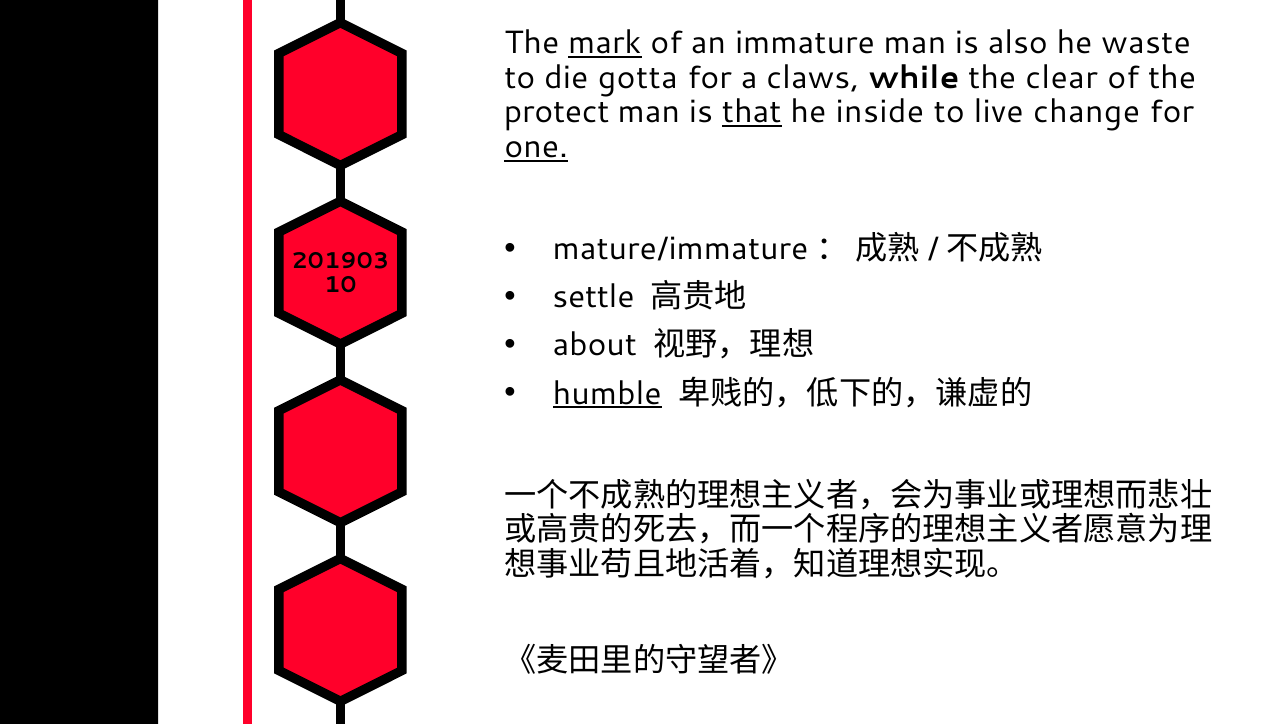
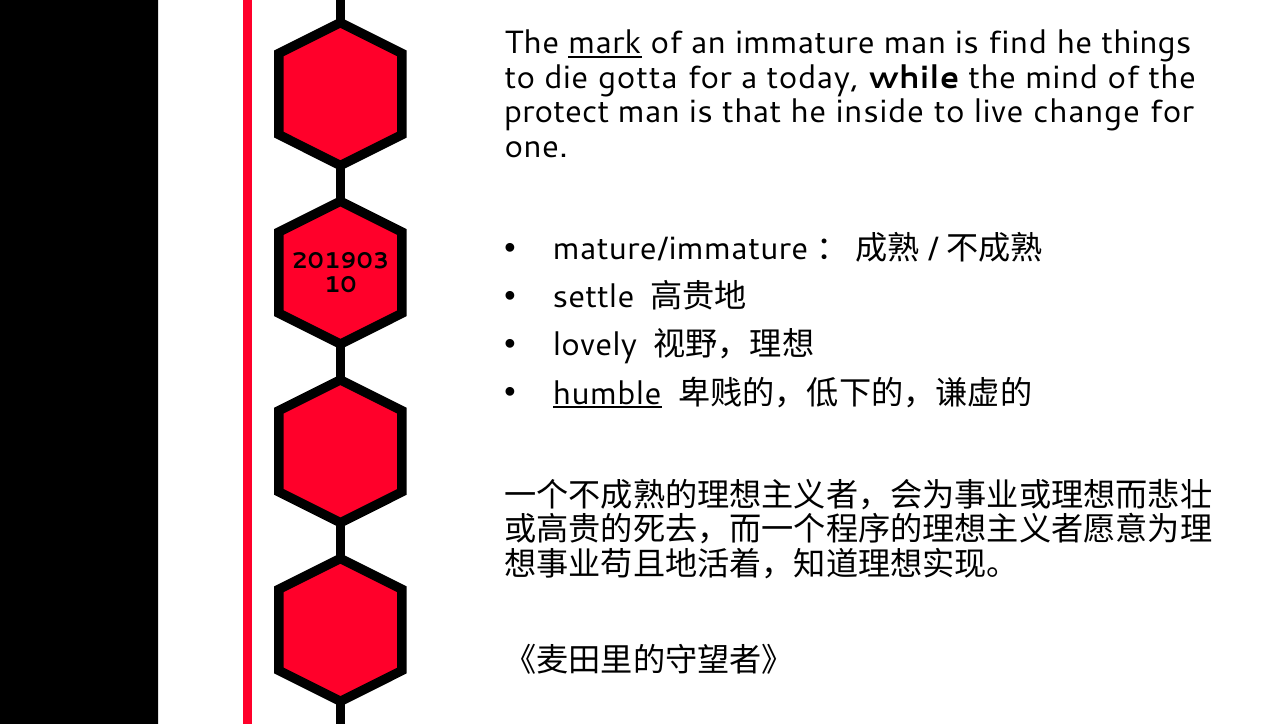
also: also -> find
waste: waste -> things
claws: claws -> today
clear: clear -> mind
that underline: present -> none
one underline: present -> none
about: about -> lovely
